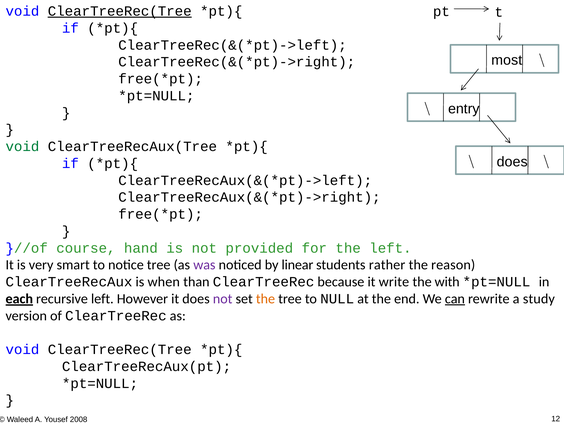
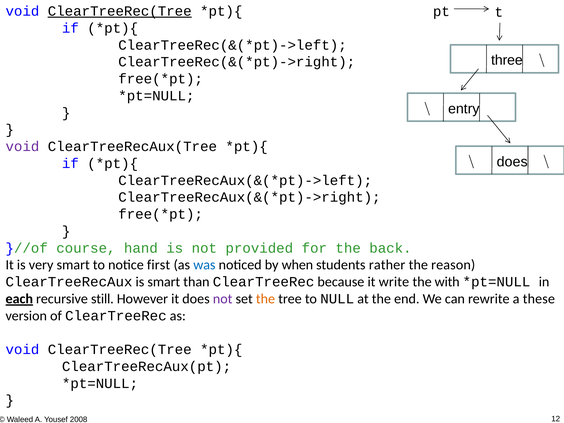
most: most -> three
void at (22, 147) colour: green -> purple
the left: left -> back
notice tree: tree -> first
was colour: purple -> blue
linear: linear -> when
is when: when -> smart
recursive left: left -> still
can underline: present -> none
study: study -> these
